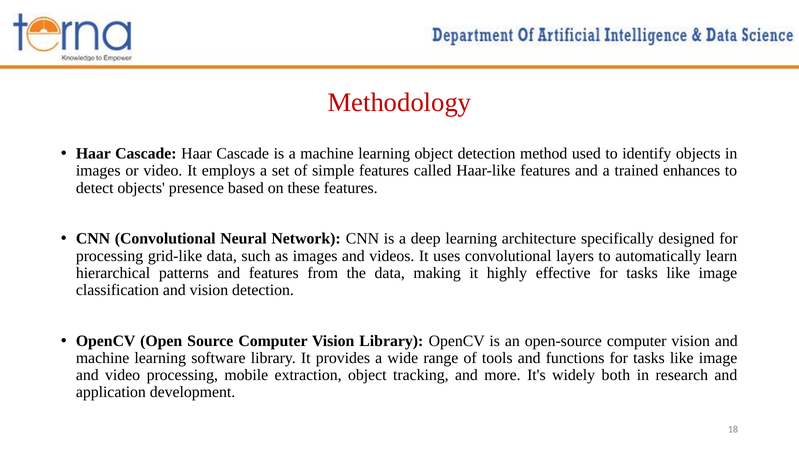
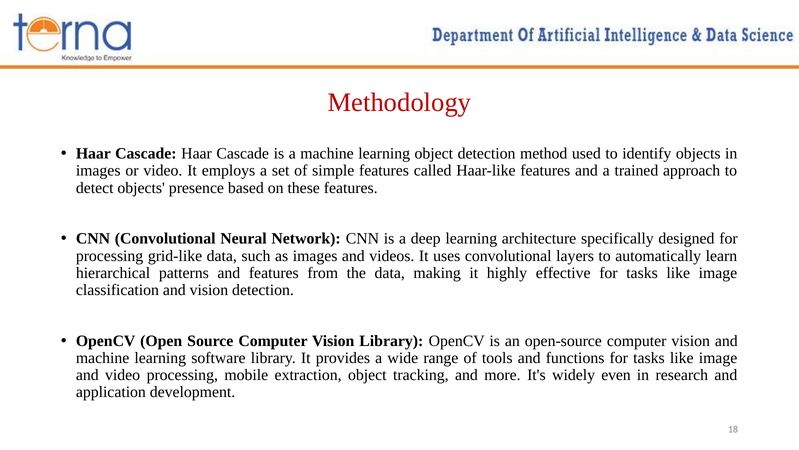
enhances: enhances -> approach
both: both -> even
